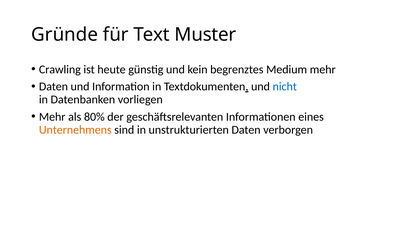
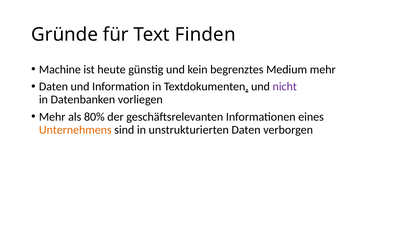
Muster: Muster -> Finden
Crawling: Crawling -> Machine
nicht colour: blue -> purple
